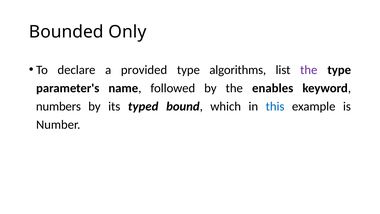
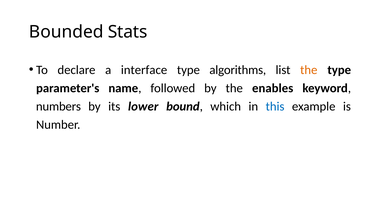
Only: Only -> Stats
provided: provided -> interface
the at (309, 70) colour: purple -> orange
typed: typed -> lower
